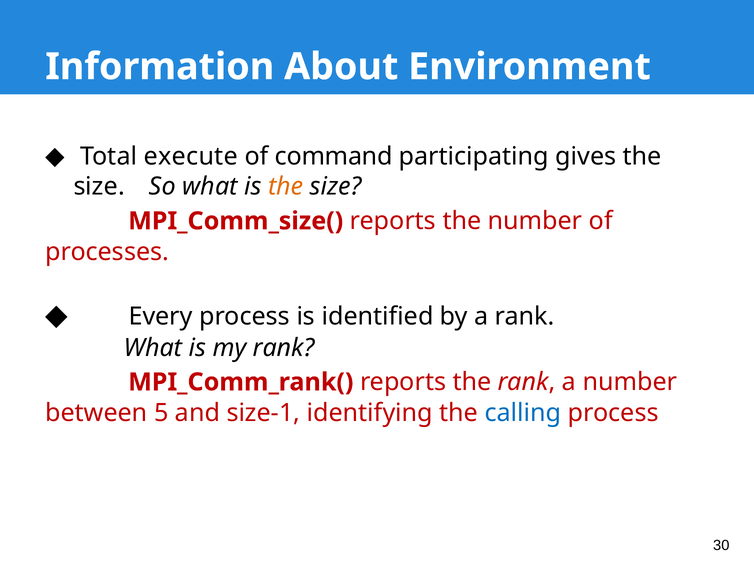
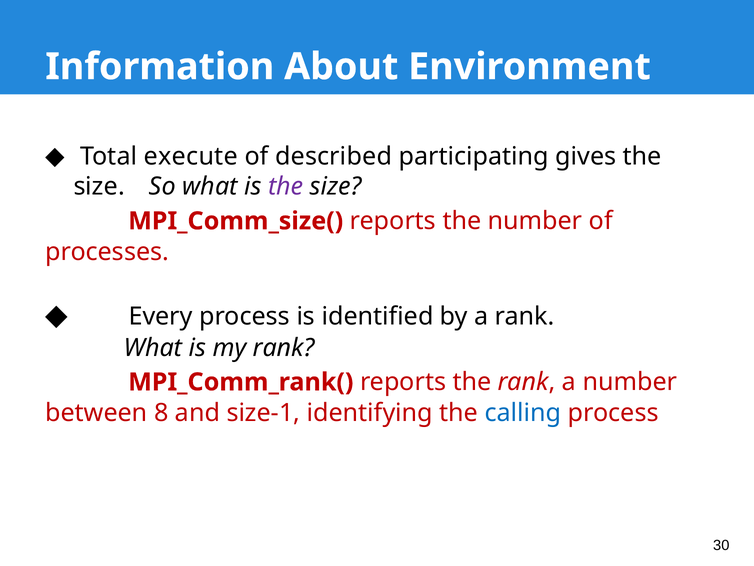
command: command -> described
the at (286, 186) colour: orange -> purple
5: 5 -> 8
